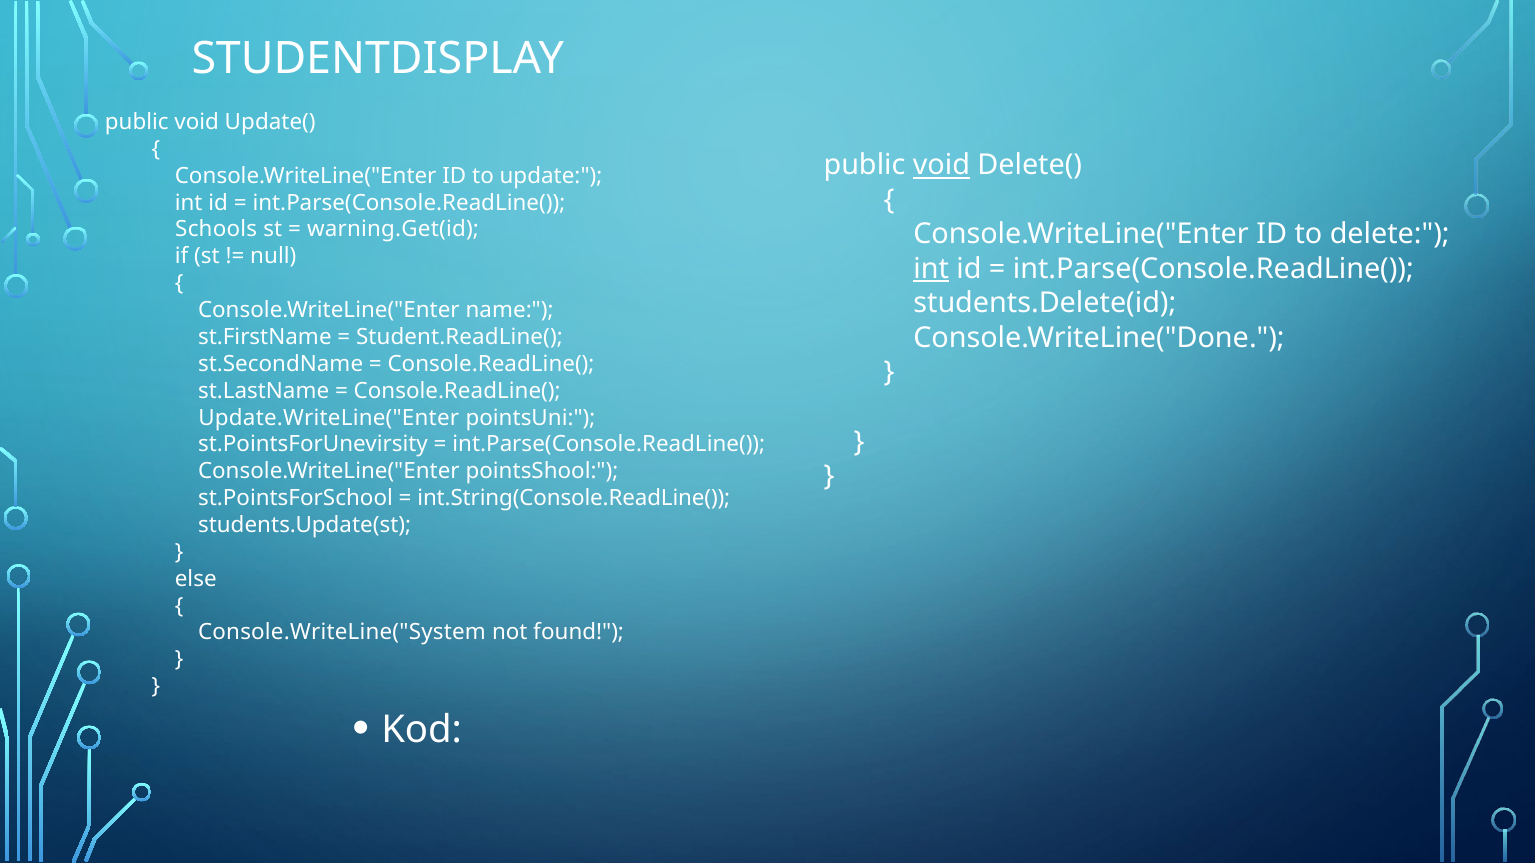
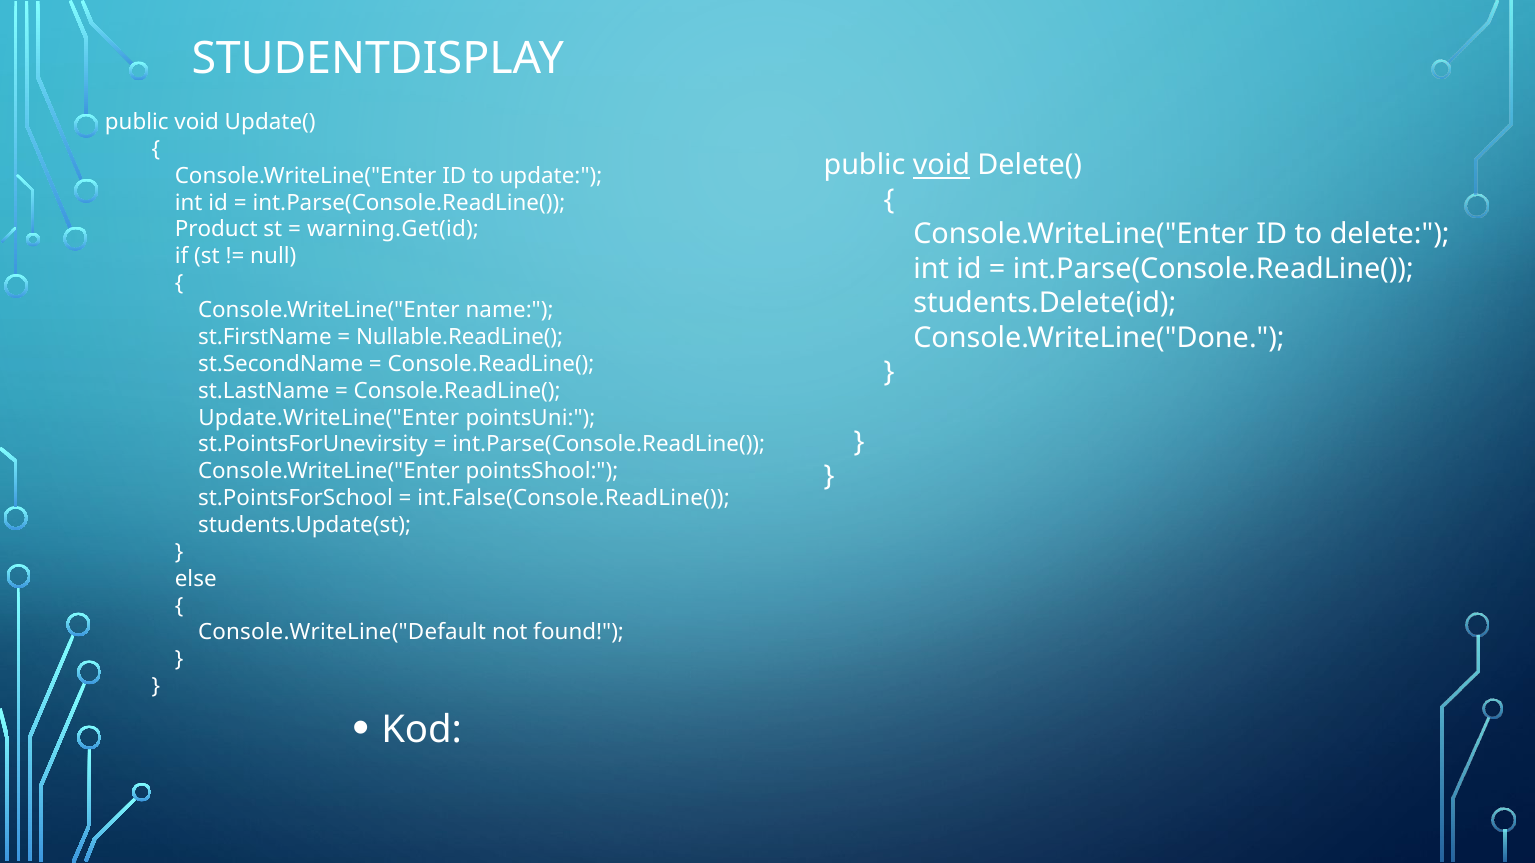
Schools: Schools -> Product
int at (931, 269) underline: present -> none
Student.ReadLine(: Student.ReadLine( -> Nullable.ReadLine(
int.String(Console.ReadLine(: int.String(Console.ReadLine( -> int.False(Console.ReadLine(
Console.WriteLine("System: Console.WriteLine("System -> Console.WriteLine("Default
